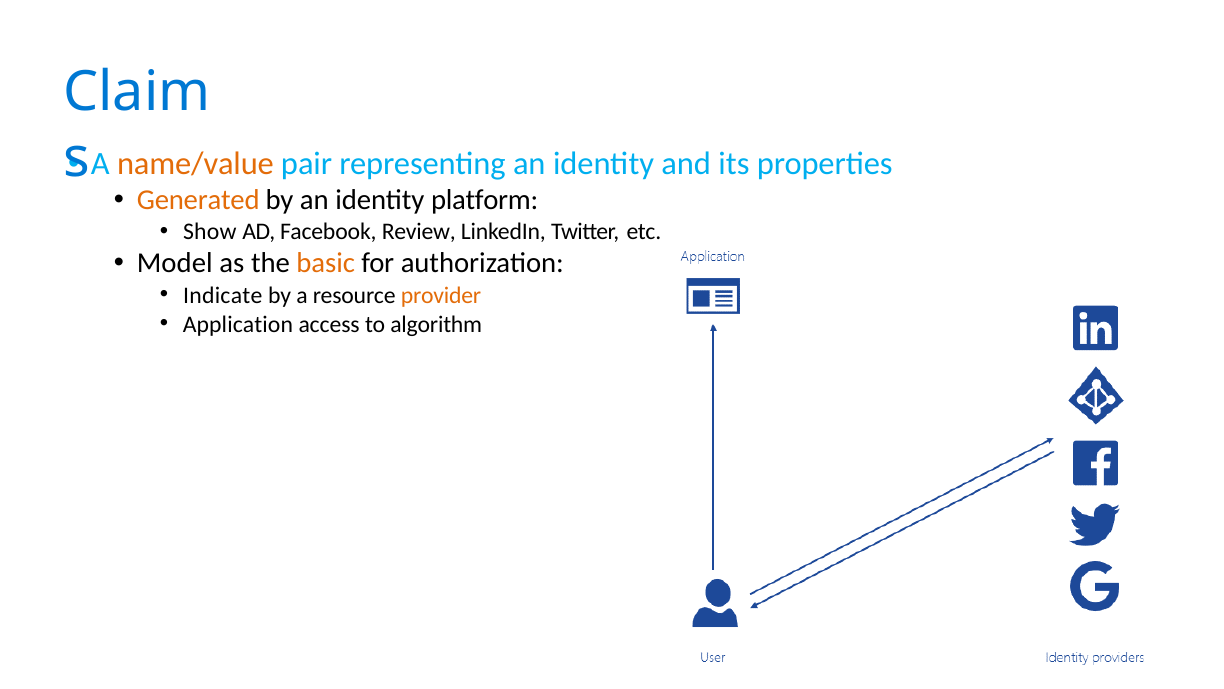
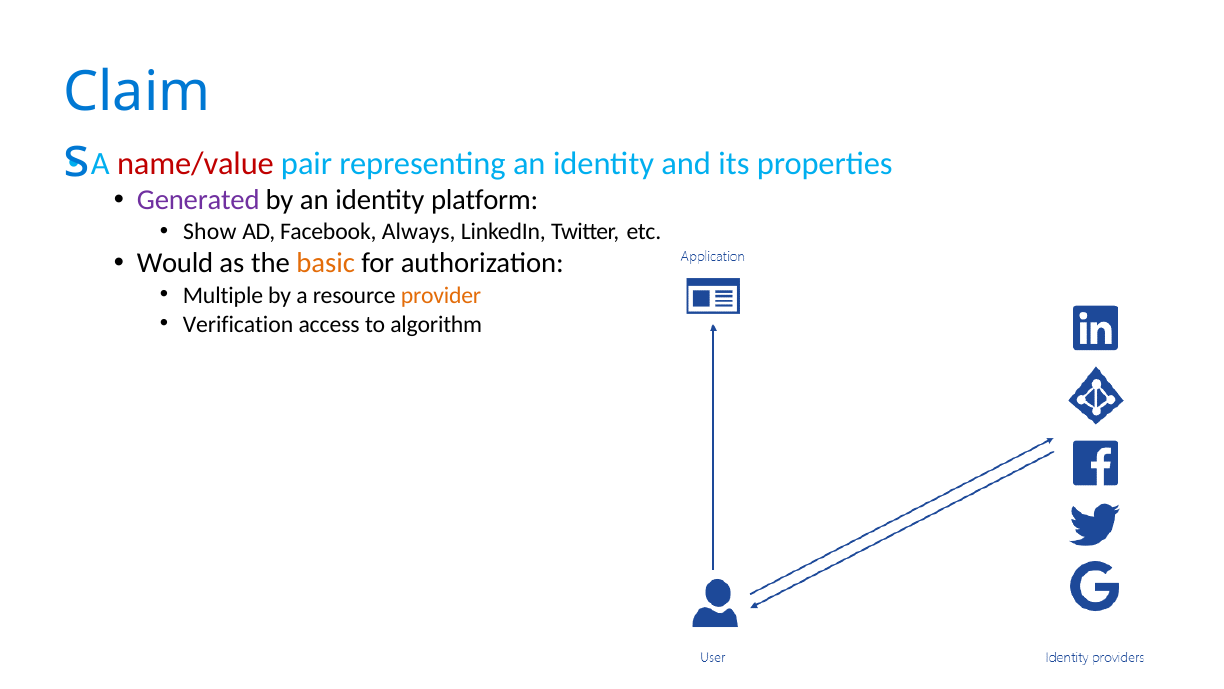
name/value colour: orange -> red
Generated colour: orange -> purple
Review: Review -> Always
Model: Model -> Would
Indicate: Indicate -> Multiple
Application: Application -> Verification
